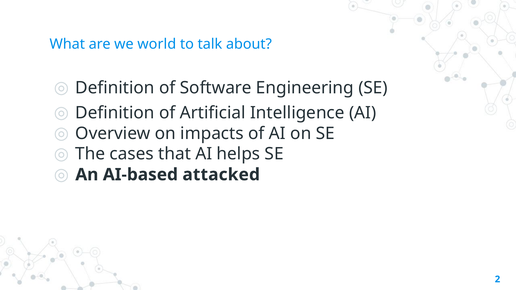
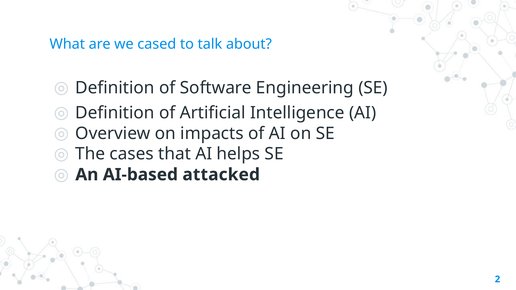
world: world -> cased
